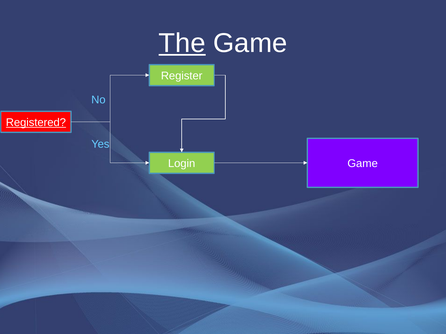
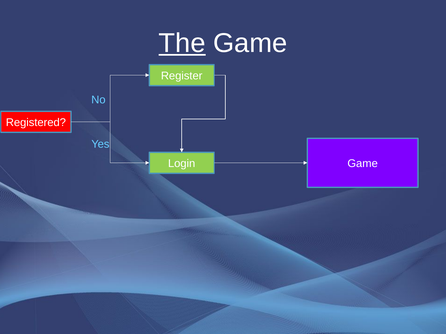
Registered underline: present -> none
